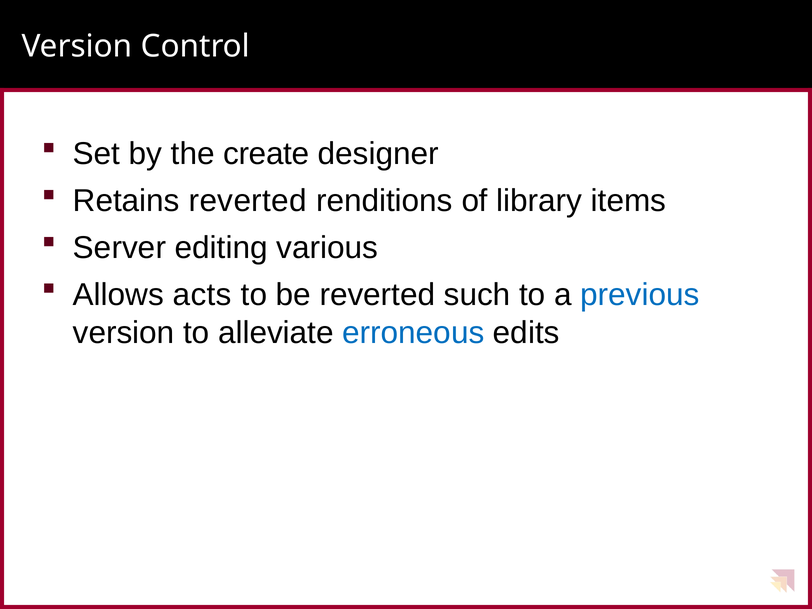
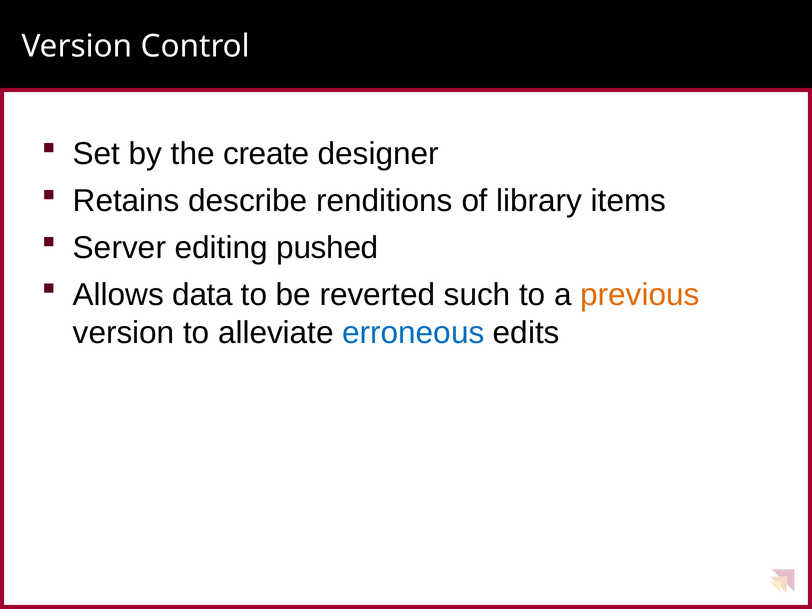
Retains reverted: reverted -> describe
various: various -> pushed
acts: acts -> data
previous colour: blue -> orange
